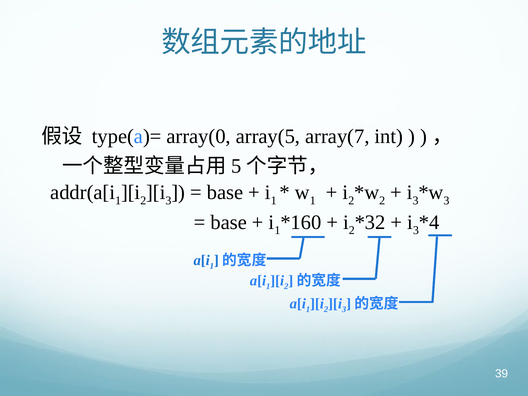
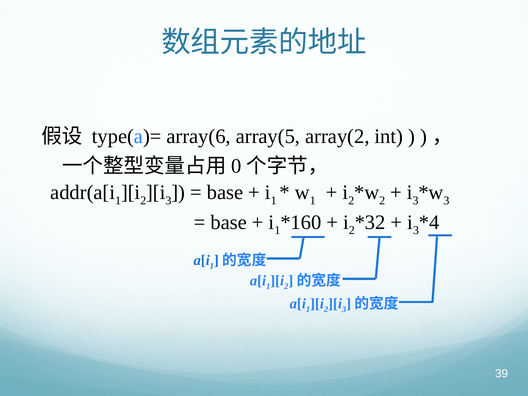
array(0: array(0 -> array(6
array(7: array(7 -> array(2
5: 5 -> 0
